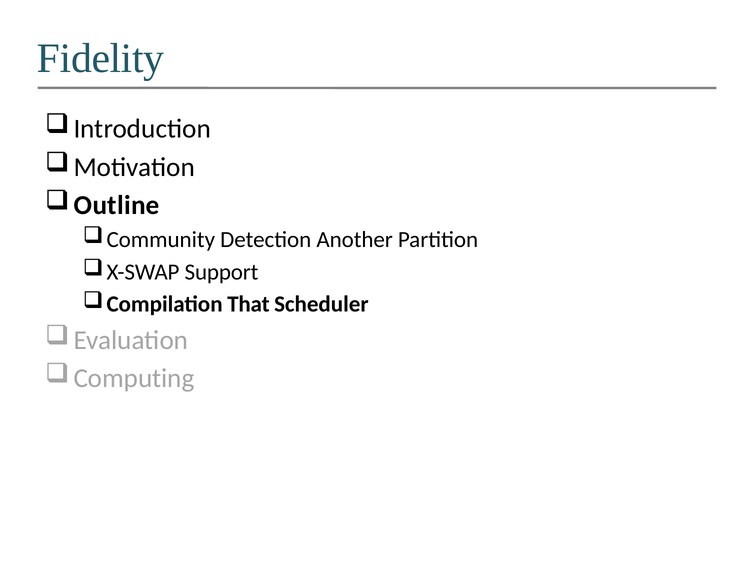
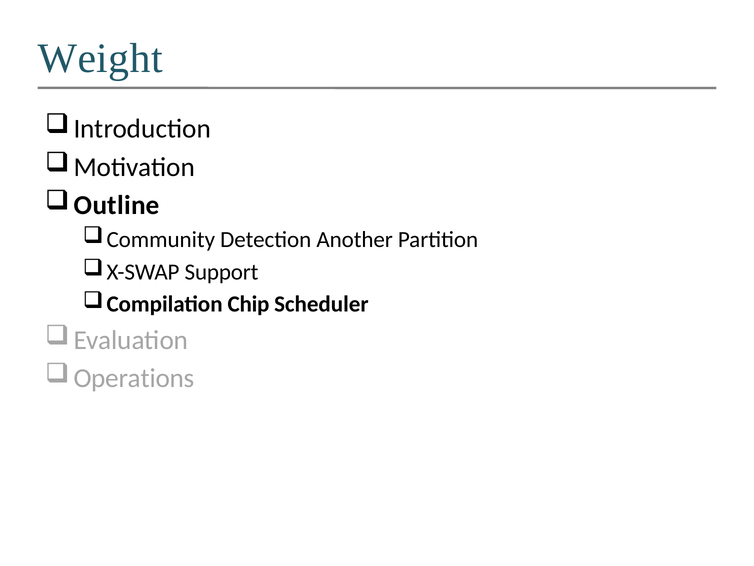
Fidelity: Fidelity -> Weight
That: That -> Chip
Computing: Computing -> Operations
